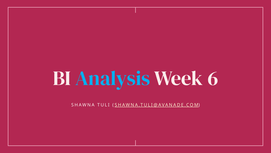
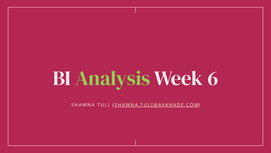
Analysis colour: light blue -> light green
